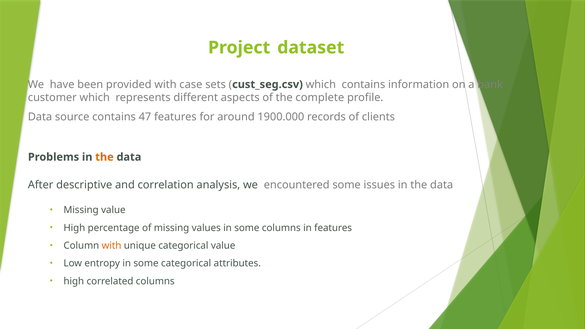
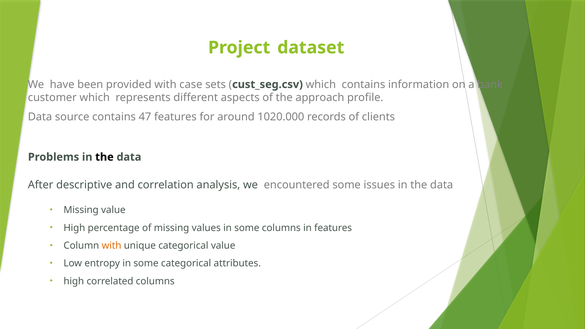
complete: complete -> approach
1900.000: 1900.000 -> 1020.000
the at (104, 157) colour: orange -> black
